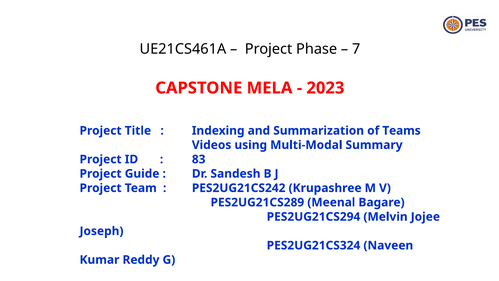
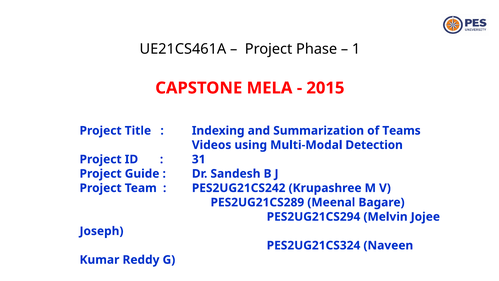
7: 7 -> 1
2023: 2023 -> 2015
Summary: Summary -> Detection
83: 83 -> 31
